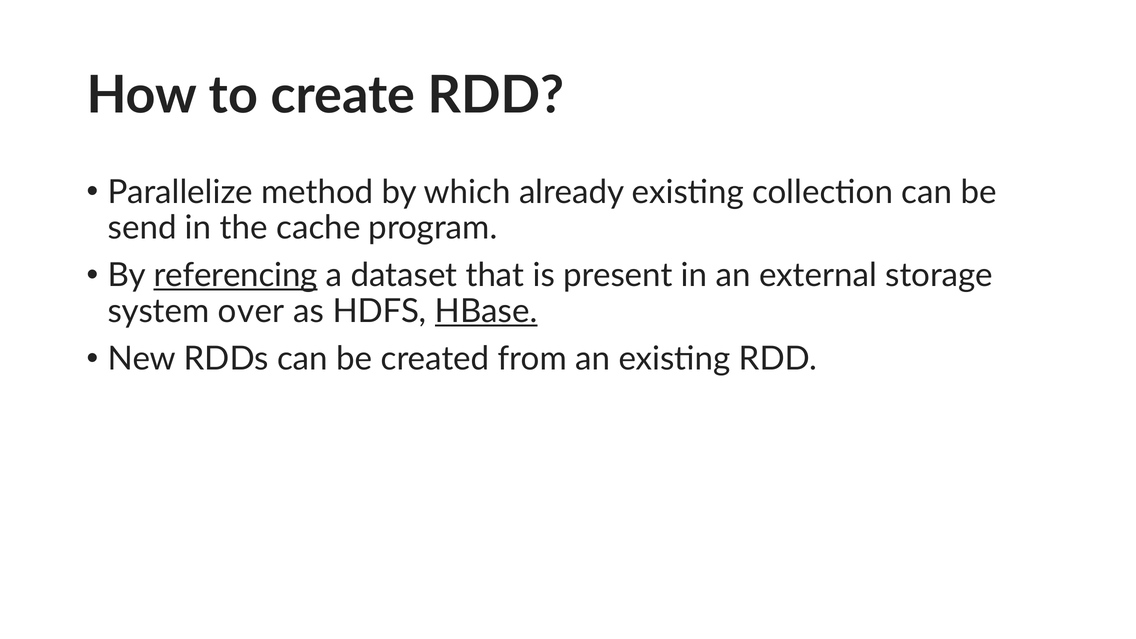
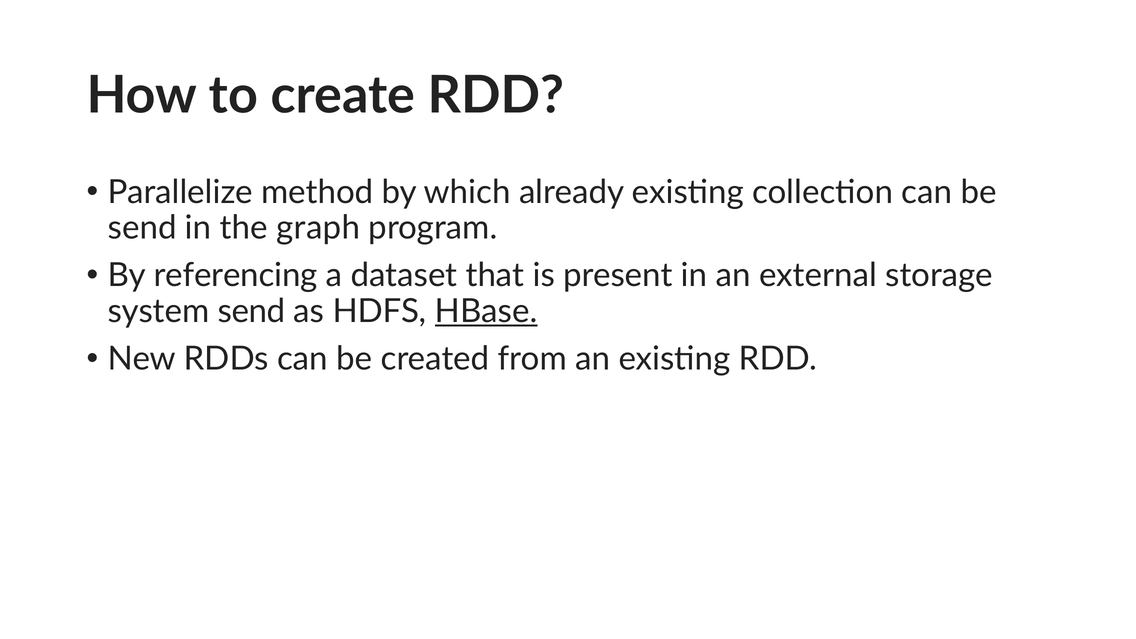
cache: cache -> graph
referencing underline: present -> none
system over: over -> send
